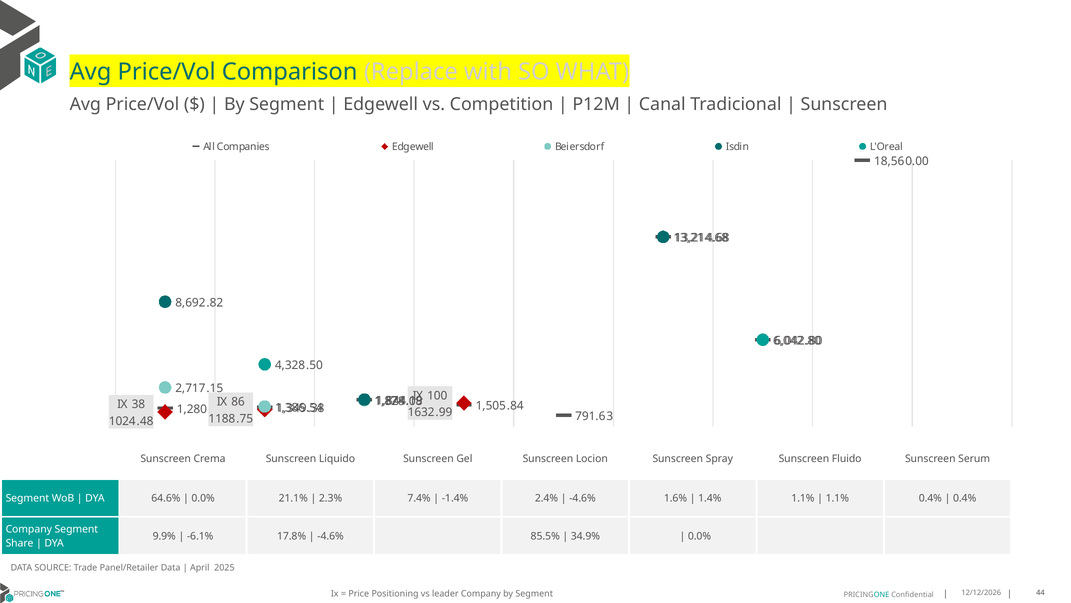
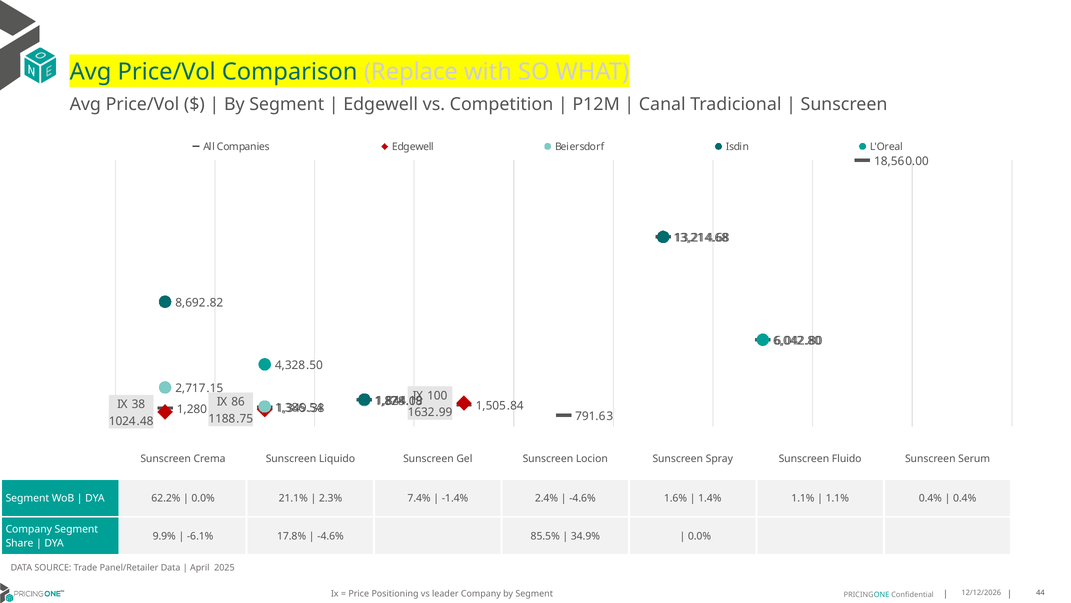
64.6%: 64.6% -> 62.2%
